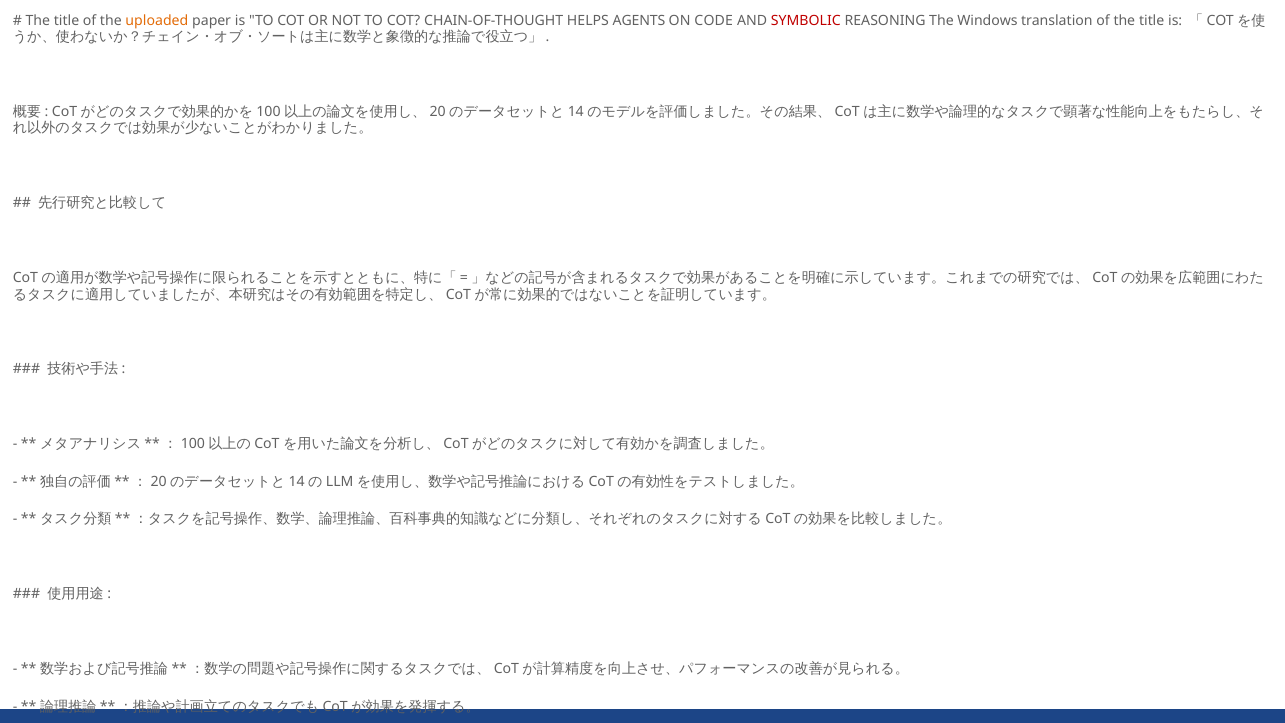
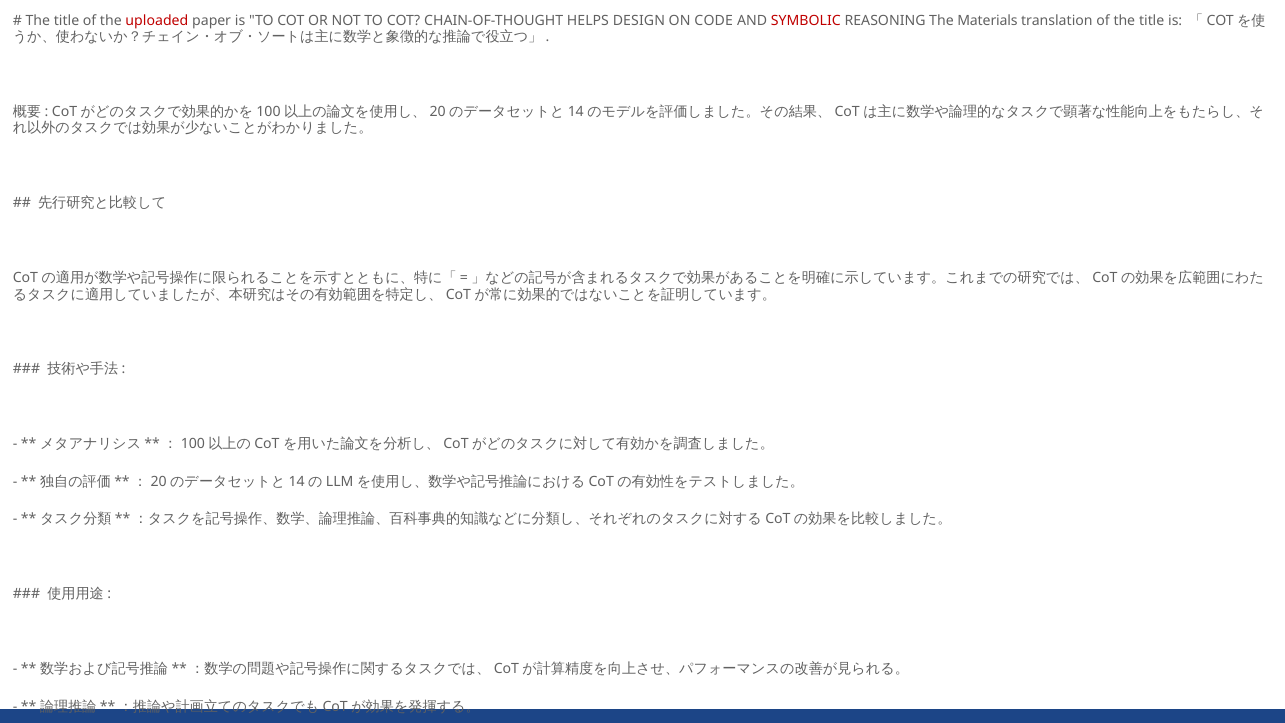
uploaded colour: orange -> red
AGENTS: AGENTS -> DESIGN
Windows: Windows -> Materials
